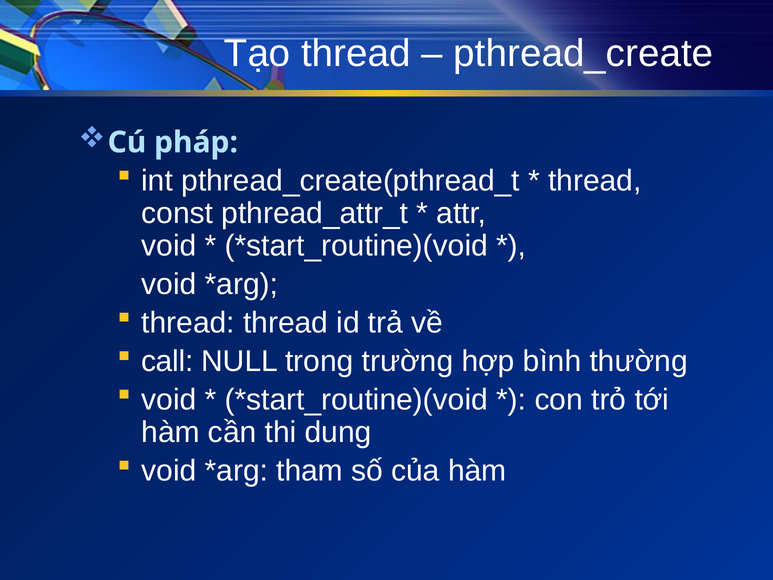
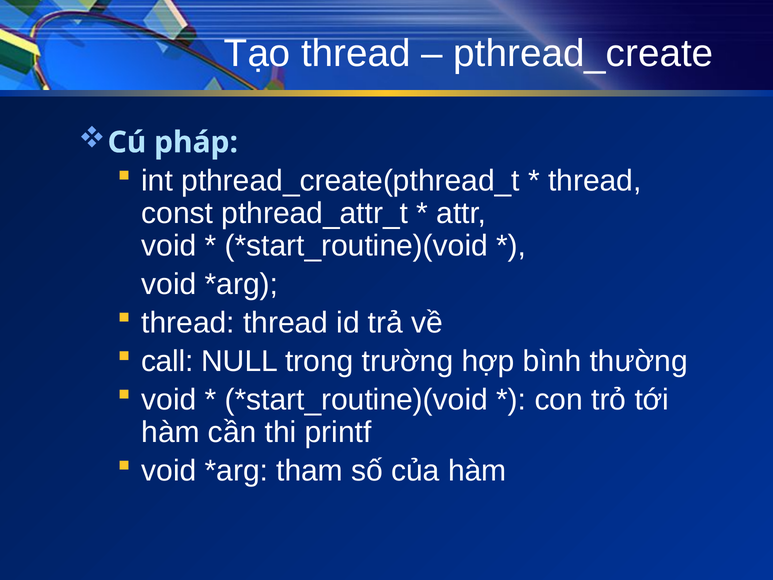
dung: dung -> printf
